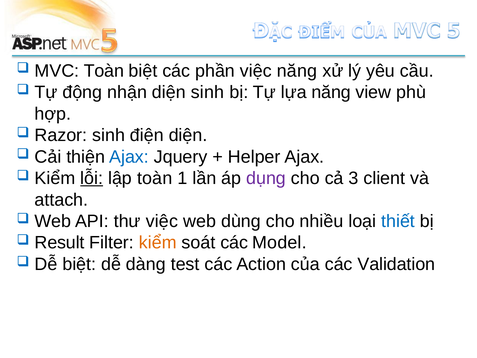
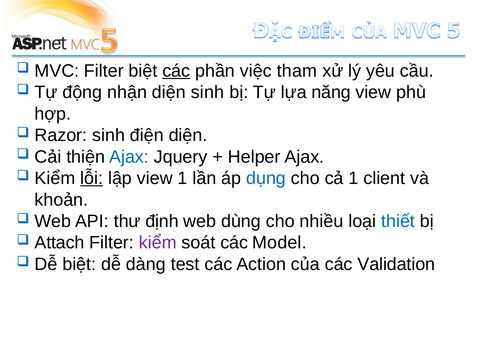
MVC Toàn: Toàn -> Filter
các at (176, 71) underline: none -> present
việc năng: năng -> tham
lập toàn: toàn -> view
dụng colour: purple -> blue
cả 3: 3 -> 1
attach: attach -> khoản
thư việc: việc -> định
Result: Result -> Attach
kiểm at (158, 243) colour: orange -> purple
